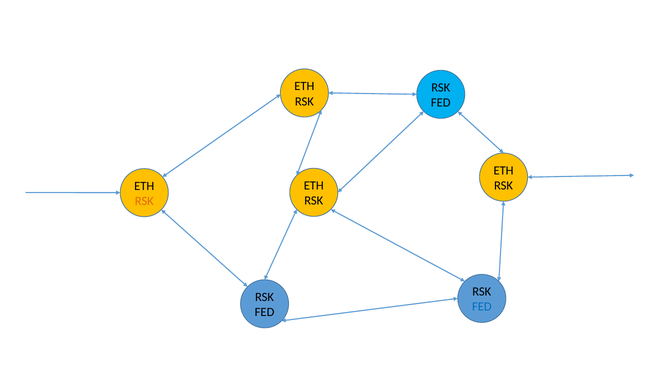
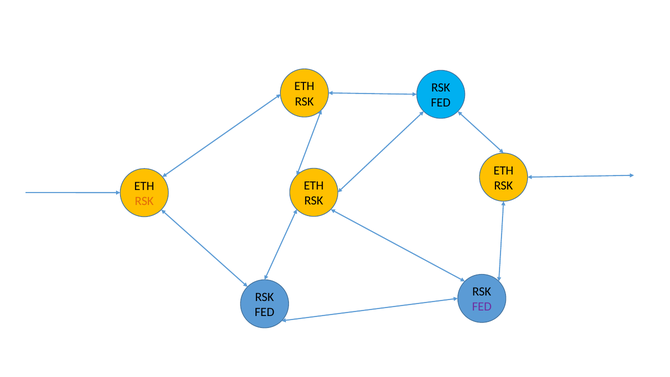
FED at (482, 307) colour: blue -> purple
